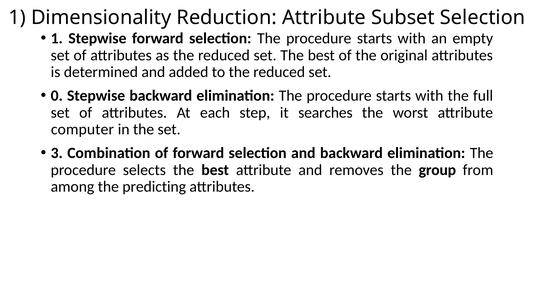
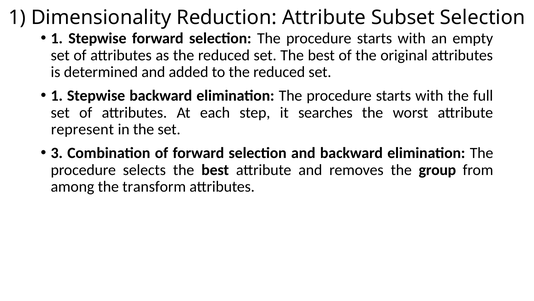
0 at (57, 96): 0 -> 1
computer: computer -> represent
predicting: predicting -> transform
